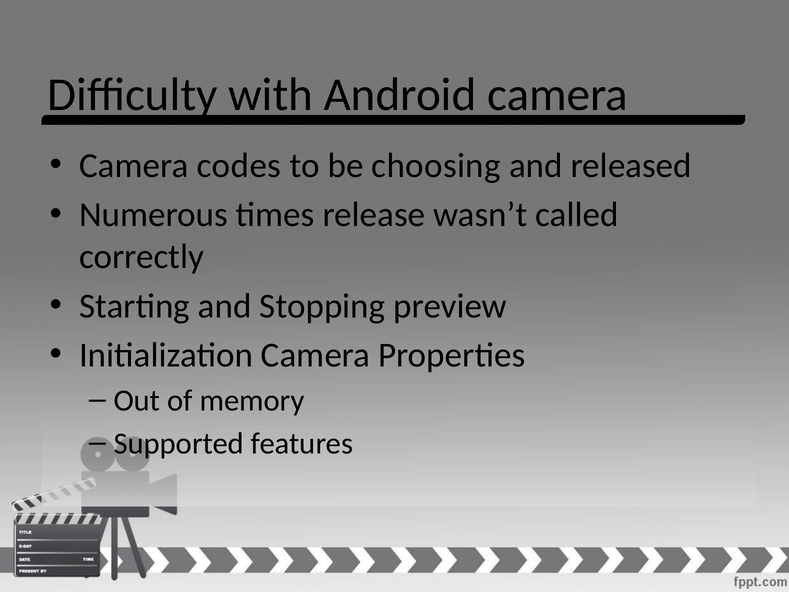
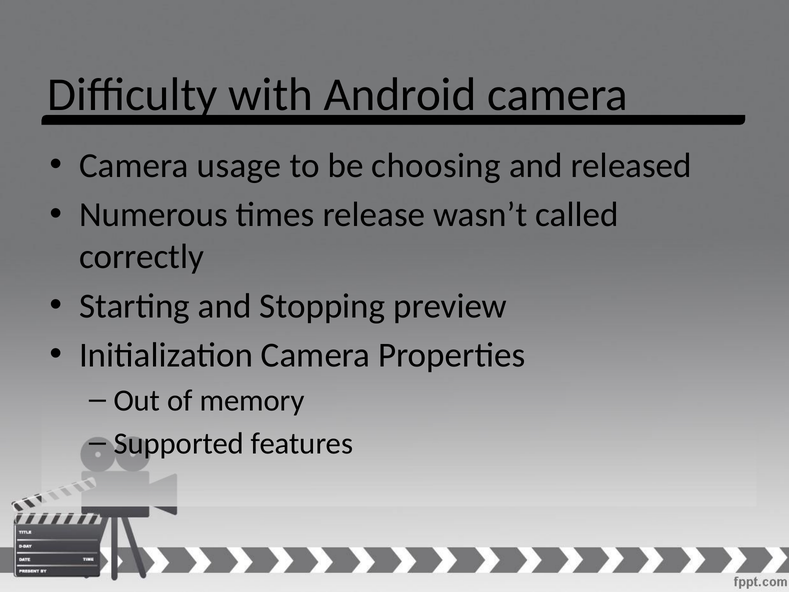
codes: codes -> usage
